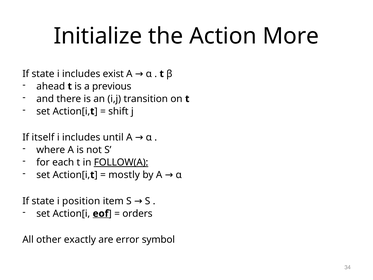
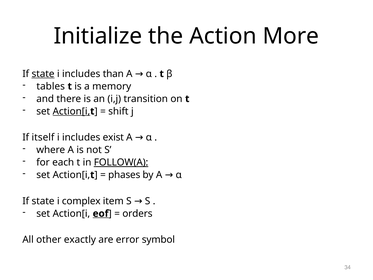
state at (43, 74) underline: none -> present
exist: exist -> than
ahead: ahead -> tables
previous: previous -> memory
Action[i at (71, 111) underline: none -> present
until: until -> exist
mostly: mostly -> phases
position: position -> complex
